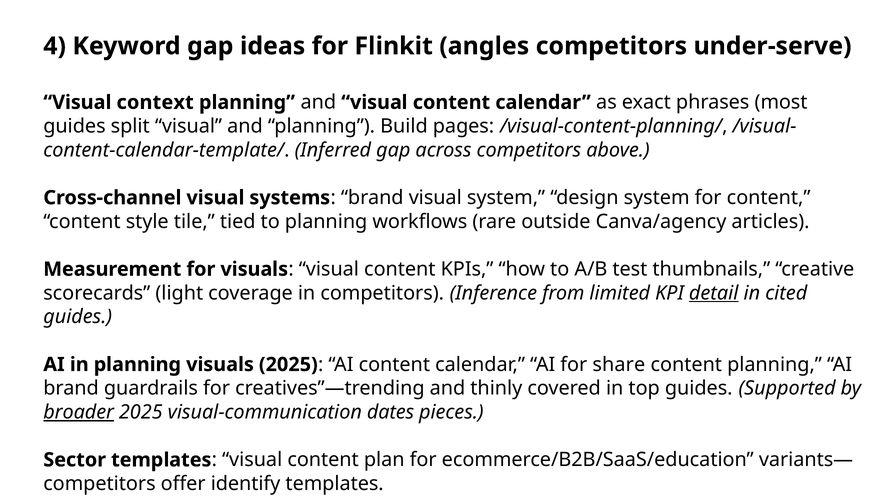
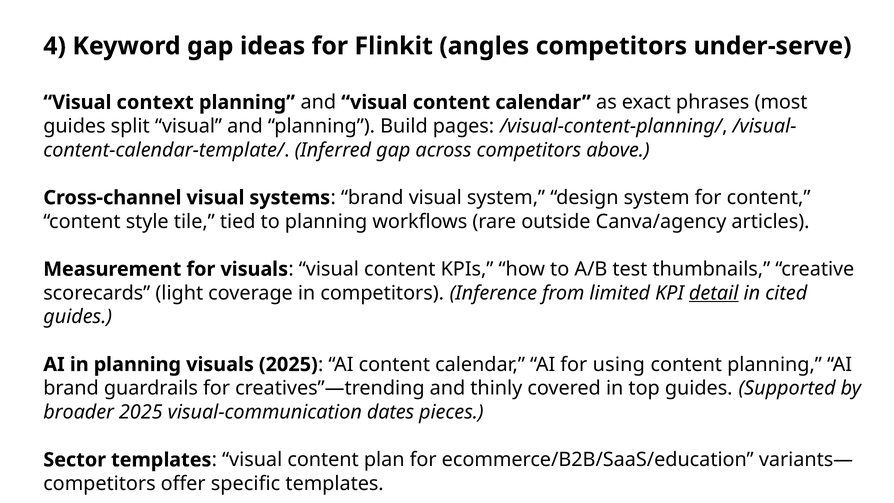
share: share -> using
broader underline: present -> none
identify: identify -> specific
